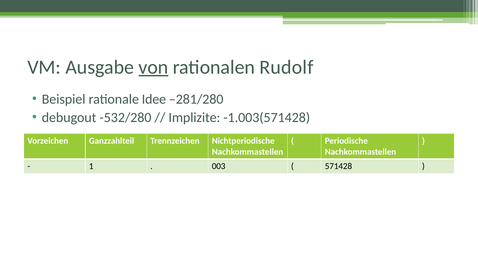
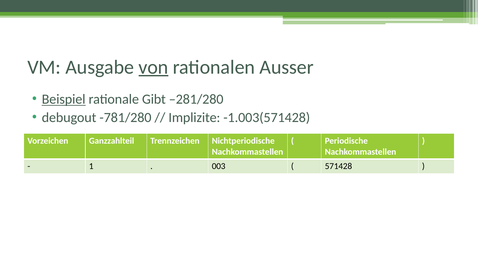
Rudolf: Rudolf -> Ausser
Beispiel underline: none -> present
Idee: Idee -> Gibt
-532/280: -532/280 -> -781/280
